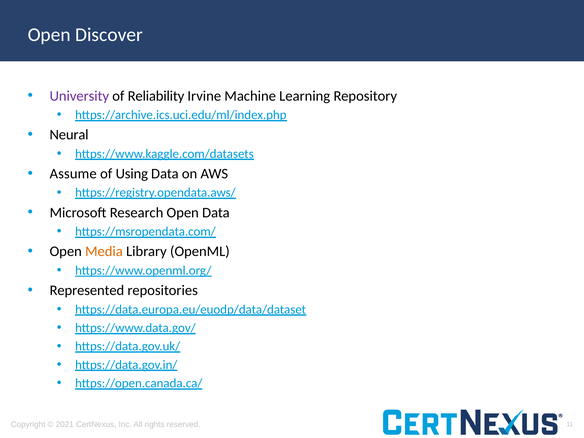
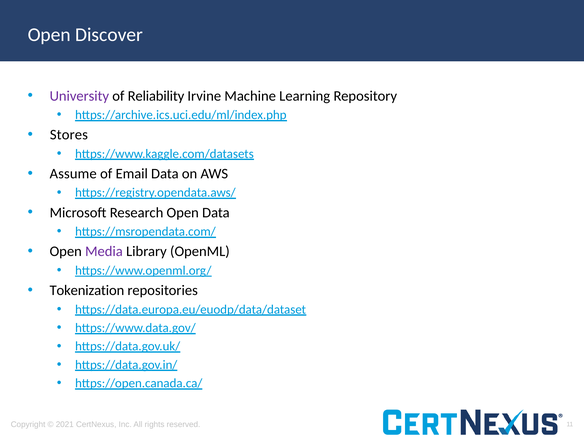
Neural: Neural -> Stores
Using: Using -> Email
Media colour: orange -> purple
Represented: Represented -> Tokenization
